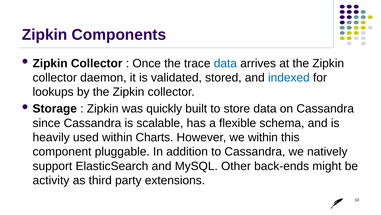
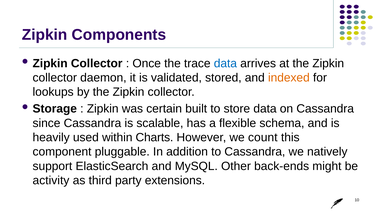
indexed colour: blue -> orange
quickly: quickly -> certain
we within: within -> count
